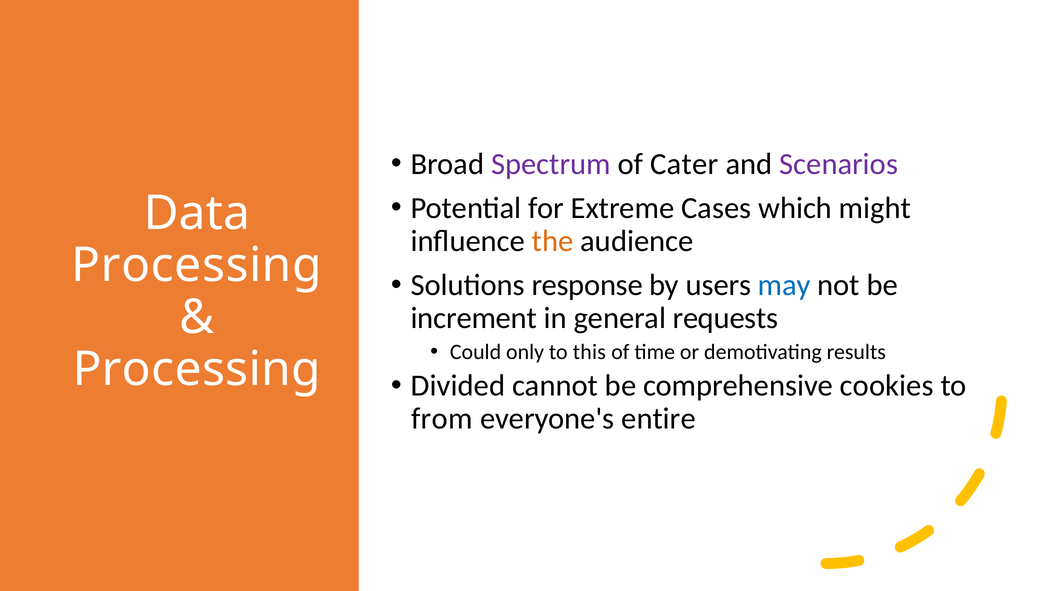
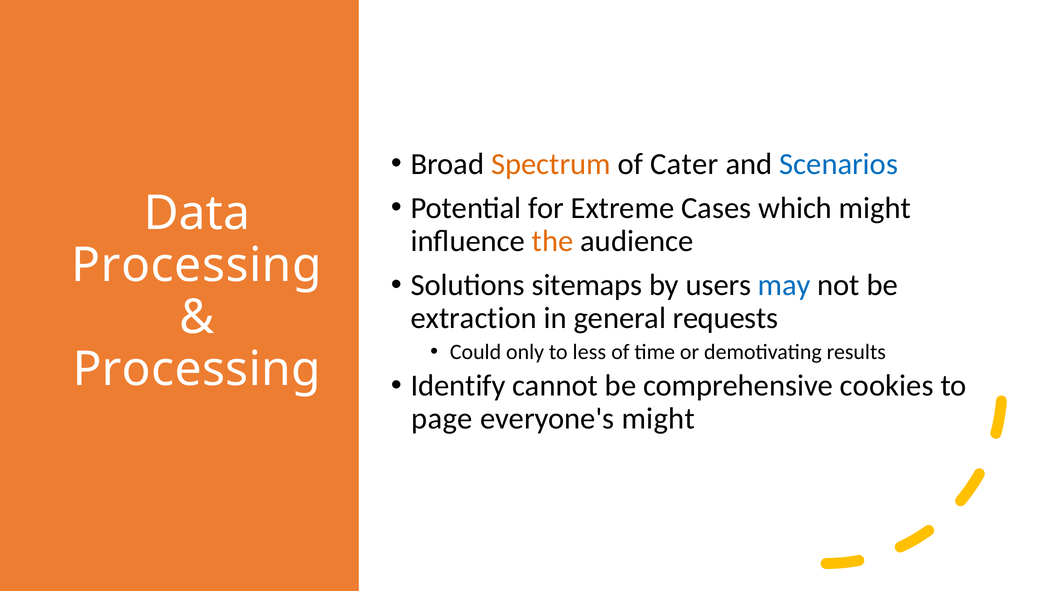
Spectrum colour: purple -> orange
Scenarios colour: purple -> blue
response: response -> sitemaps
increment: increment -> extraction
this: this -> less
Divided: Divided -> Identify
from: from -> page
everyone's entire: entire -> might
